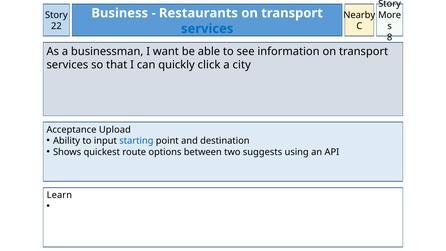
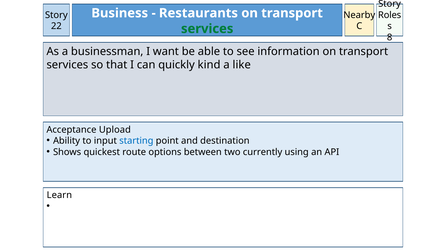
More: More -> Roles
services at (207, 29) colour: blue -> green
click: click -> kind
city: city -> like
suggests: suggests -> currently
